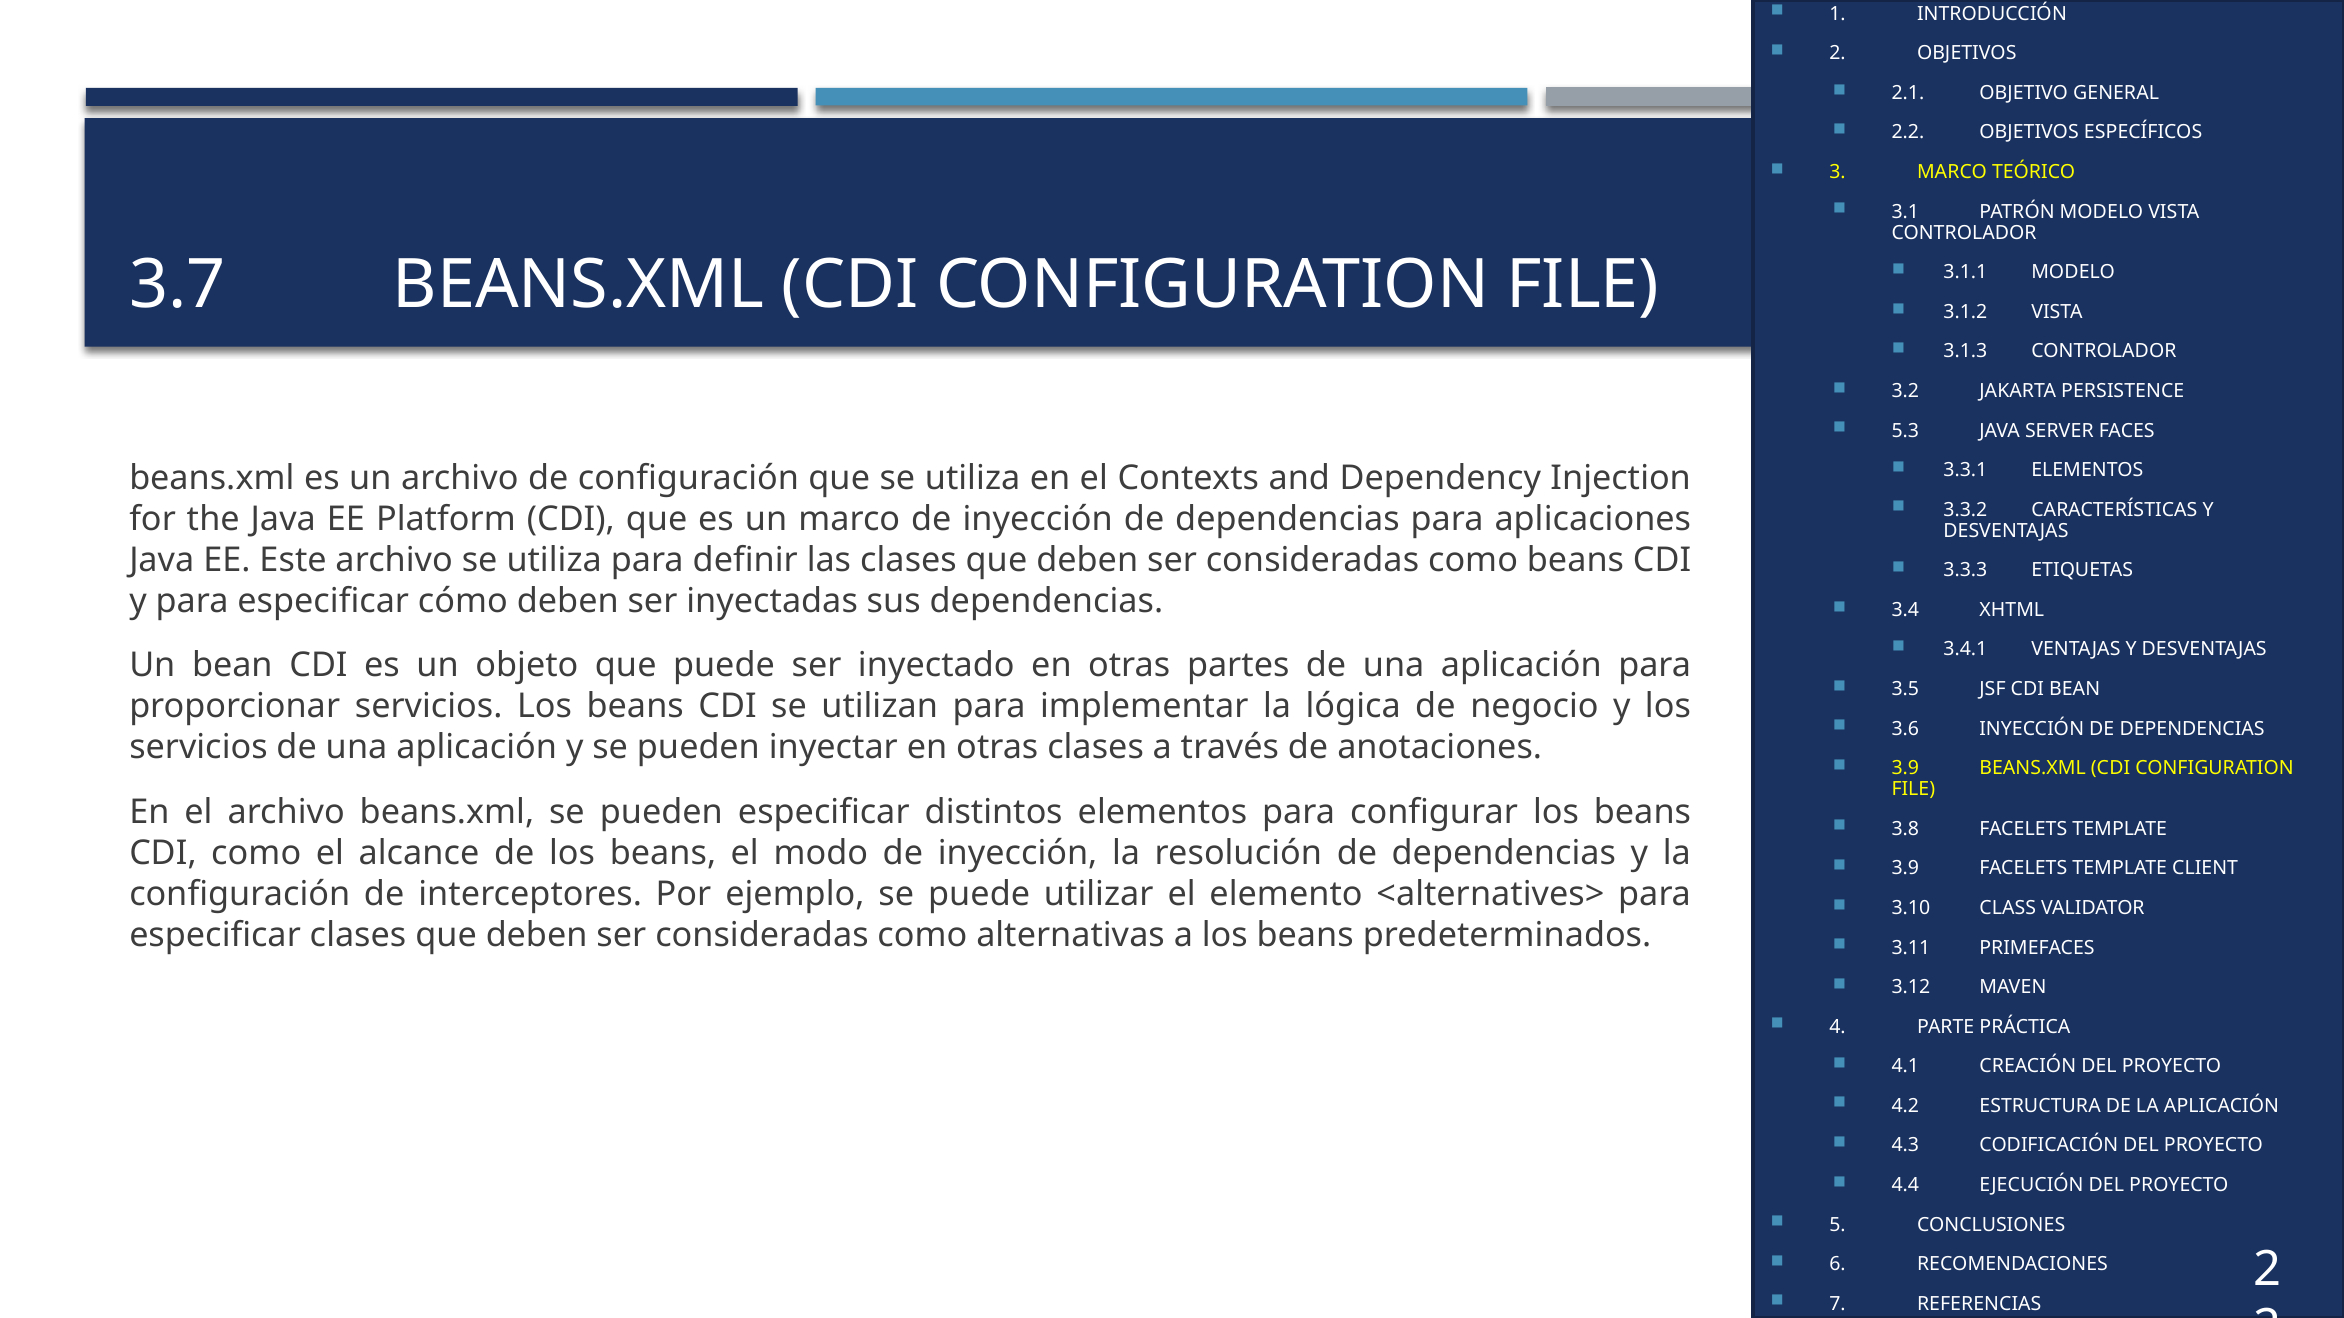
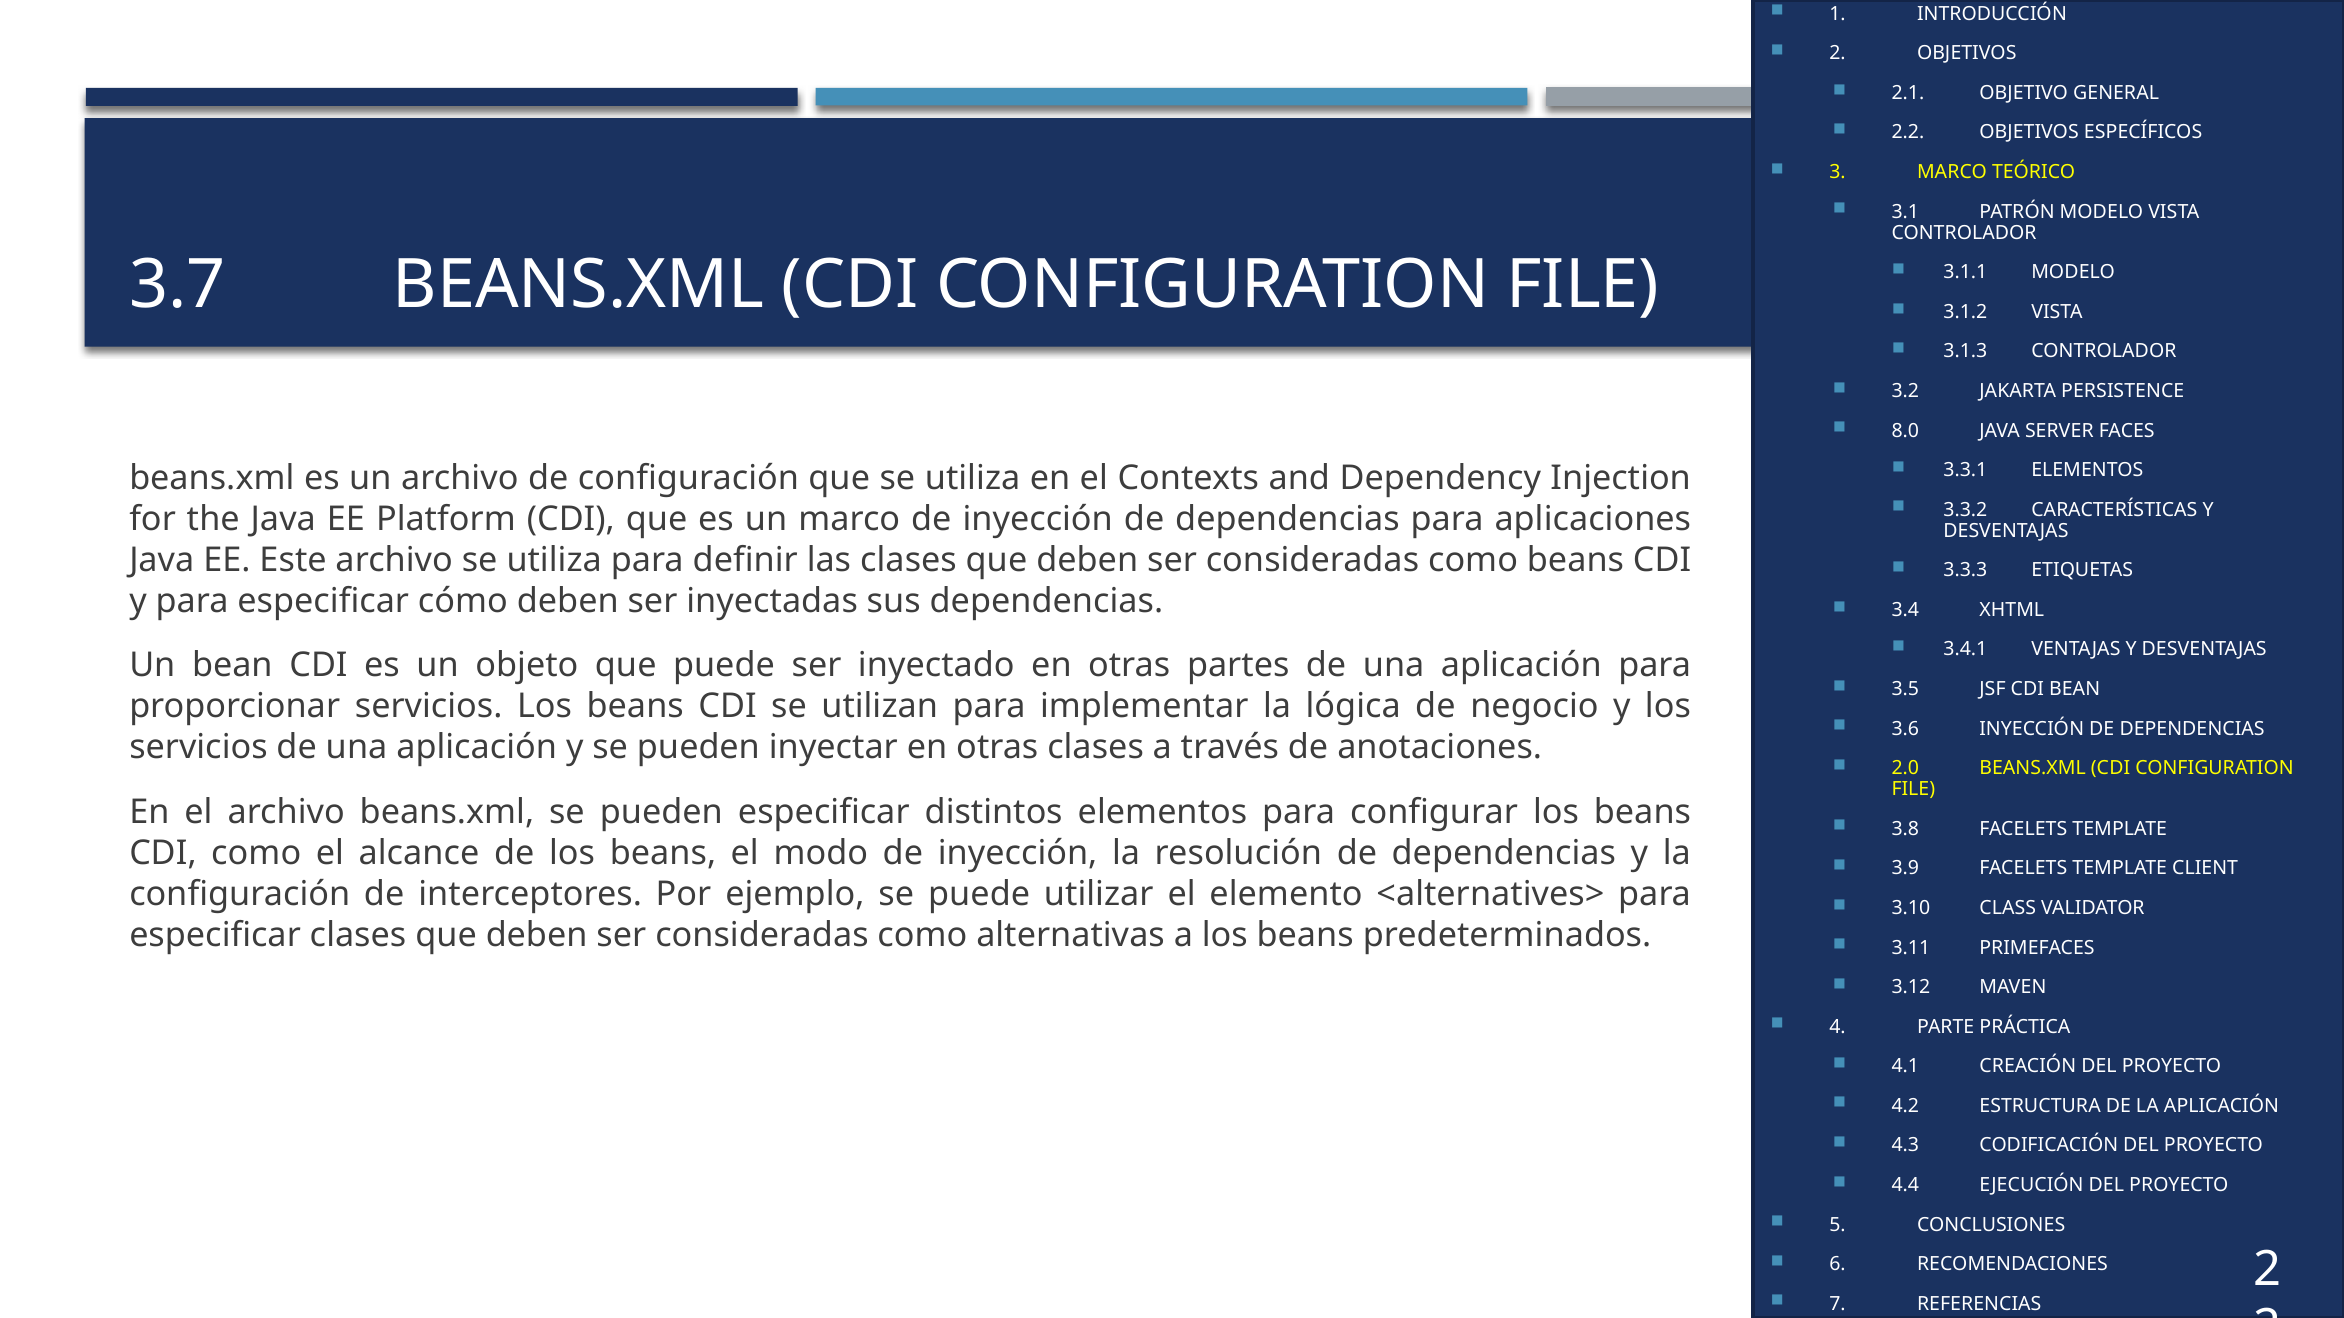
5.3: 5.3 -> 8.0
3.9 at (1905, 769): 3.9 -> 2.0
